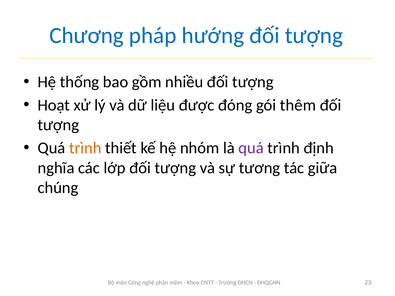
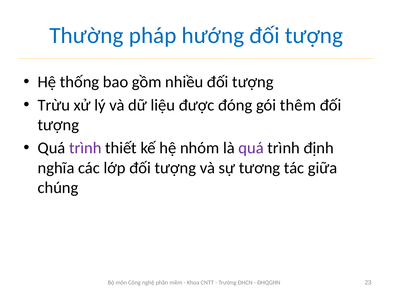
Chương: Chương -> Thường
Hoạt: Hoạt -> Trừu
trình at (85, 148) colour: orange -> purple
